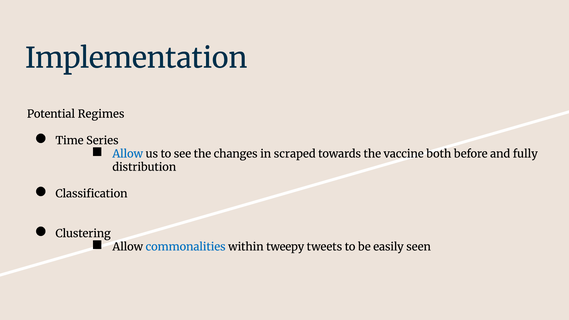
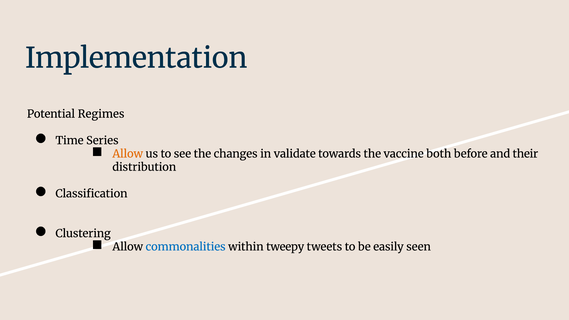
Allow at (128, 154) colour: blue -> orange
scraped: scraped -> validate
fully: fully -> their
